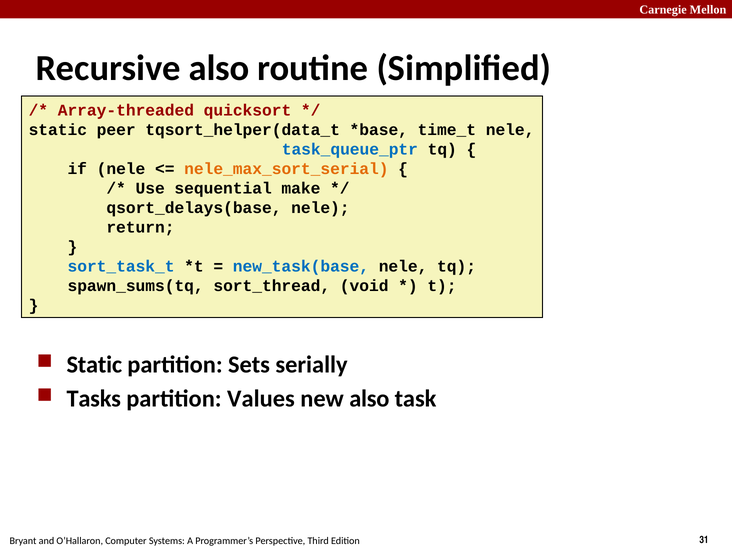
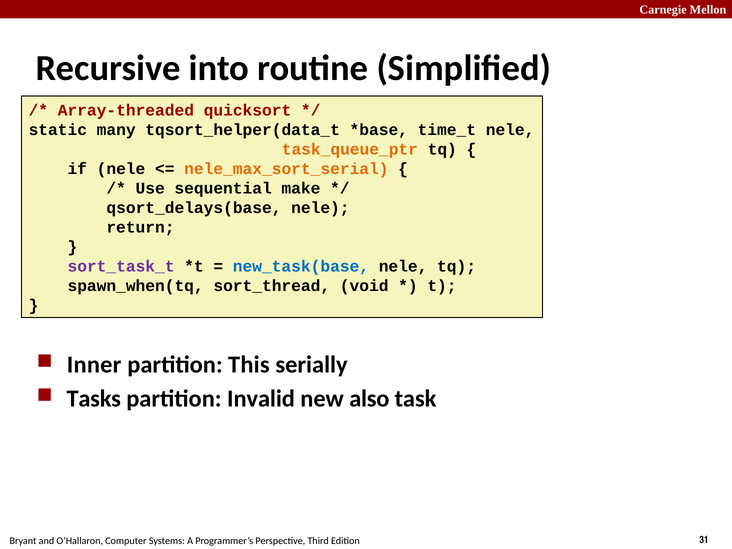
Recursive also: also -> into
peer: peer -> many
task_queue_ptr colour: blue -> orange
sort_task_t colour: blue -> purple
spawn_sums(tq: spawn_sums(tq -> spawn_when(tq
Static at (94, 365): Static -> Inner
Sets: Sets -> This
Values: Values -> Invalid
